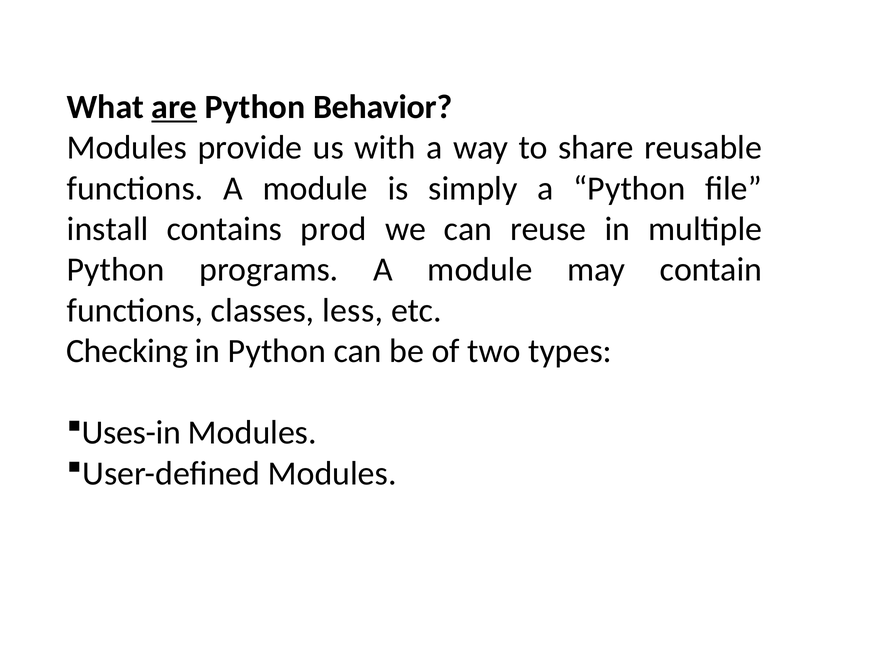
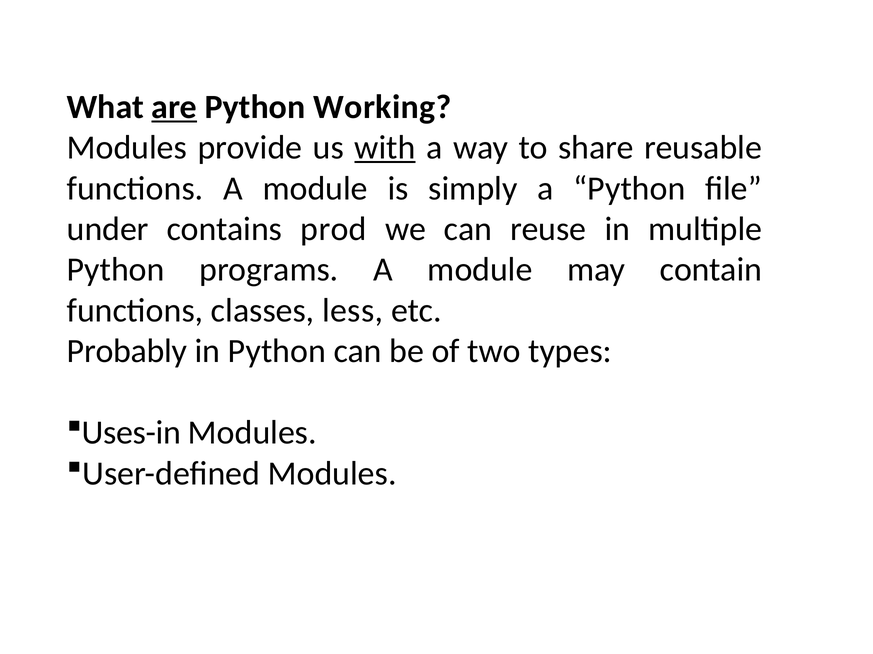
Behavior: Behavior -> Working
with underline: none -> present
install: install -> under
Checking: Checking -> Probably
